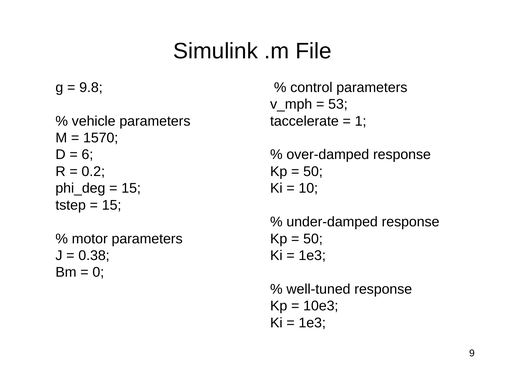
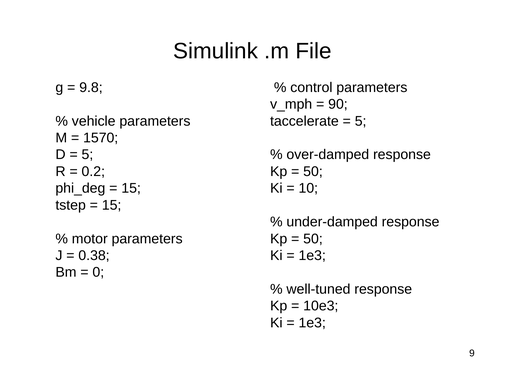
53: 53 -> 90
1 at (361, 121): 1 -> 5
6 at (87, 155): 6 -> 5
